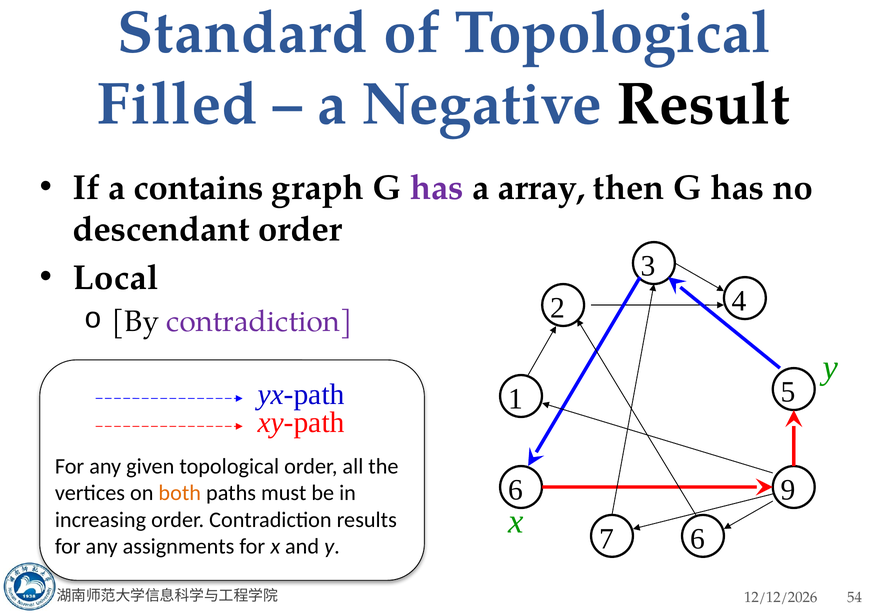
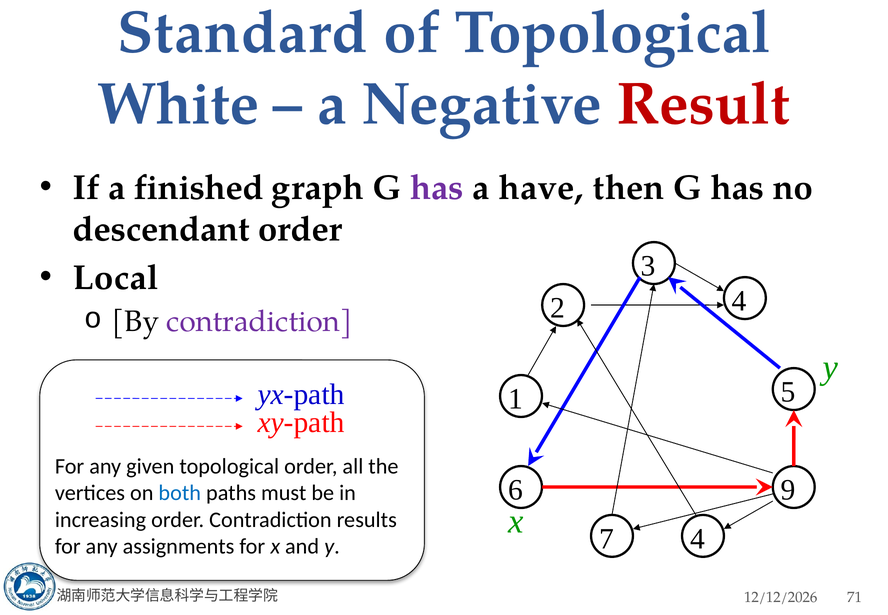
Filled: Filled -> White
Result colour: black -> red
contains: contains -> finished
array: array -> have
both colour: orange -> blue
7 6: 6 -> 4
54: 54 -> 71
